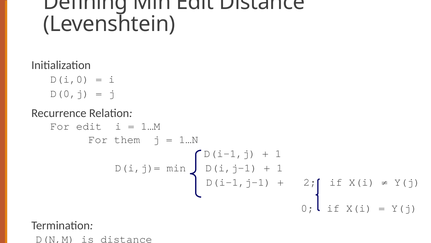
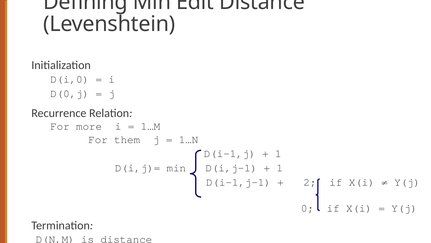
For edit: edit -> more
